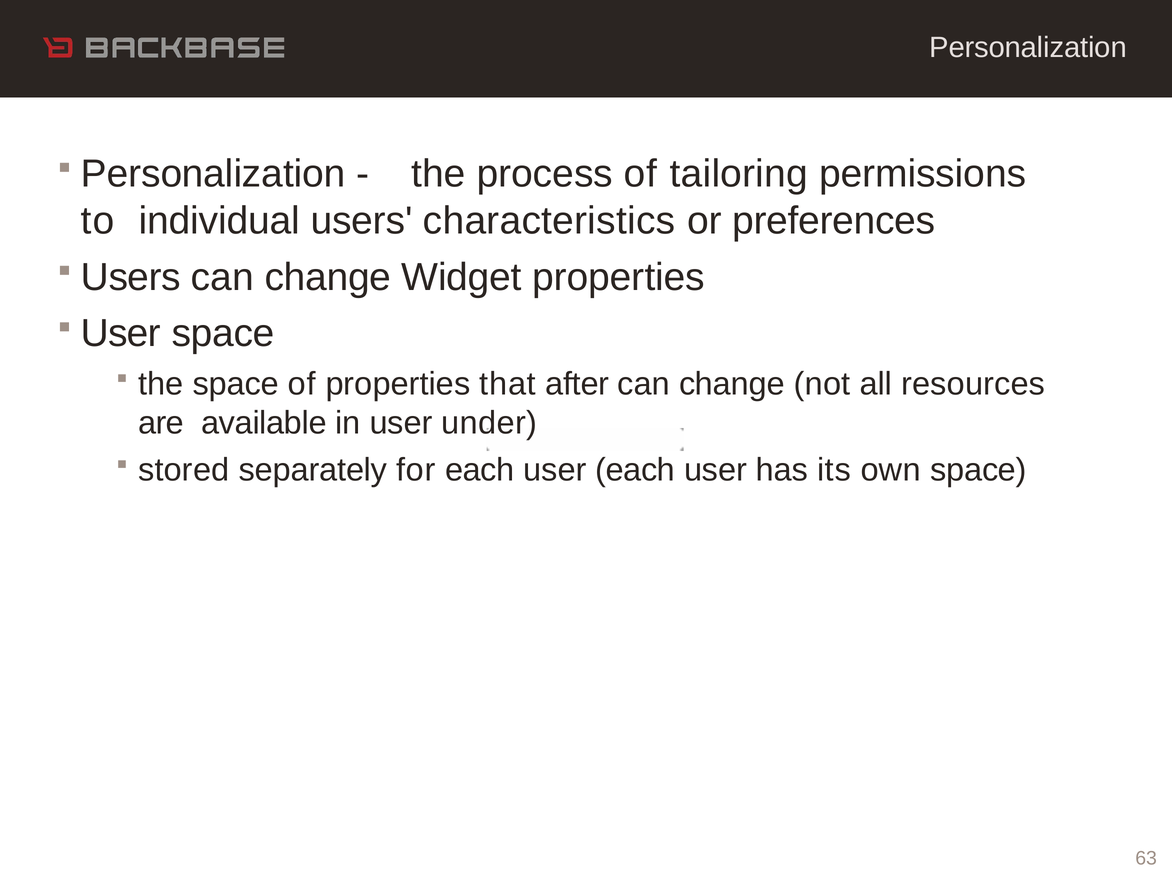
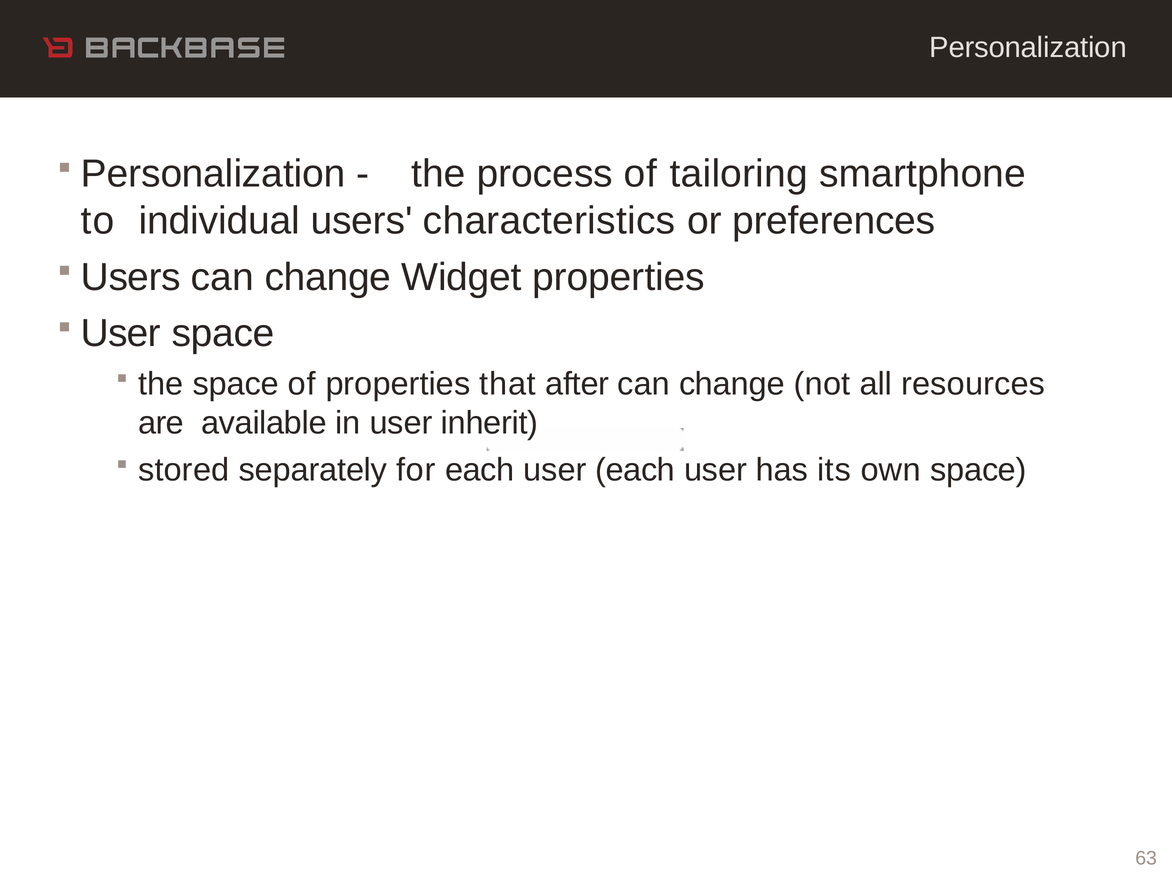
permissions: permissions -> smartphone
under: under -> inherit
